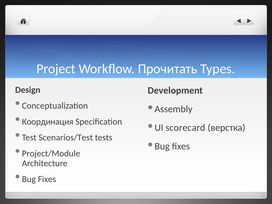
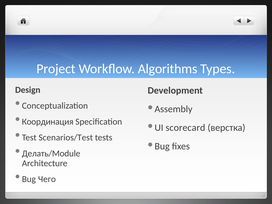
Прочитать: Прочитать -> Algorithms
Project/Module: Project/Module -> Делать/Module
Bug Fixes: Fixes -> Чего
